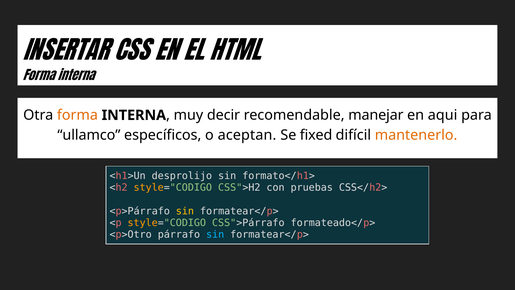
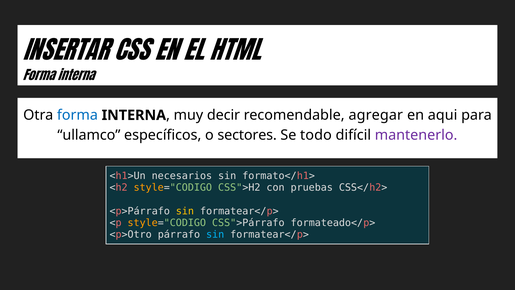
forma at (77, 115) colour: orange -> blue
manejar: manejar -> agregar
aceptan: aceptan -> sectores
fixed: fixed -> todo
mantenerlo colour: orange -> purple
desprolijo: desprolijo -> necesarios
